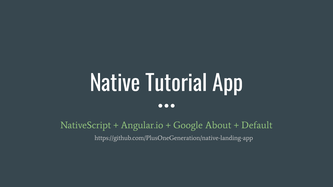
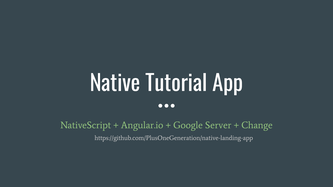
About: About -> Server
Default: Default -> Change
